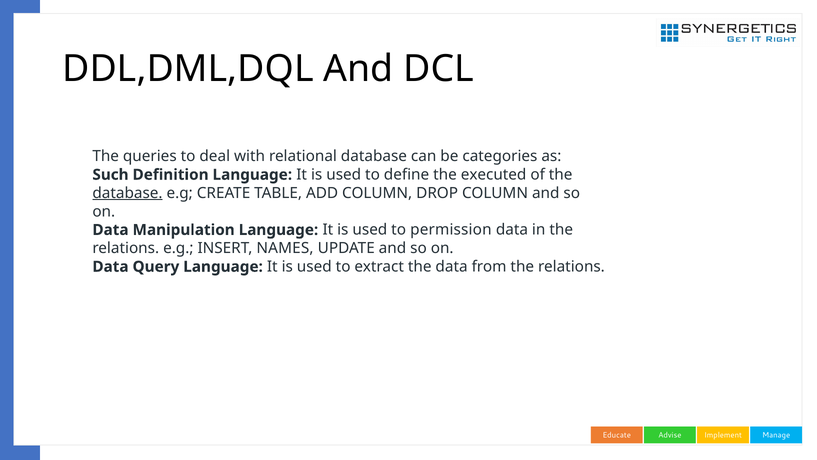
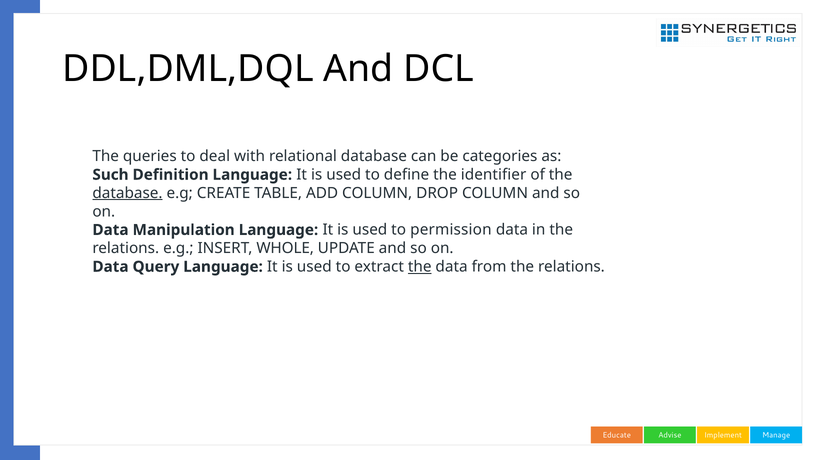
executed: executed -> identifier
NAMES: NAMES -> WHOLE
the at (420, 266) underline: none -> present
